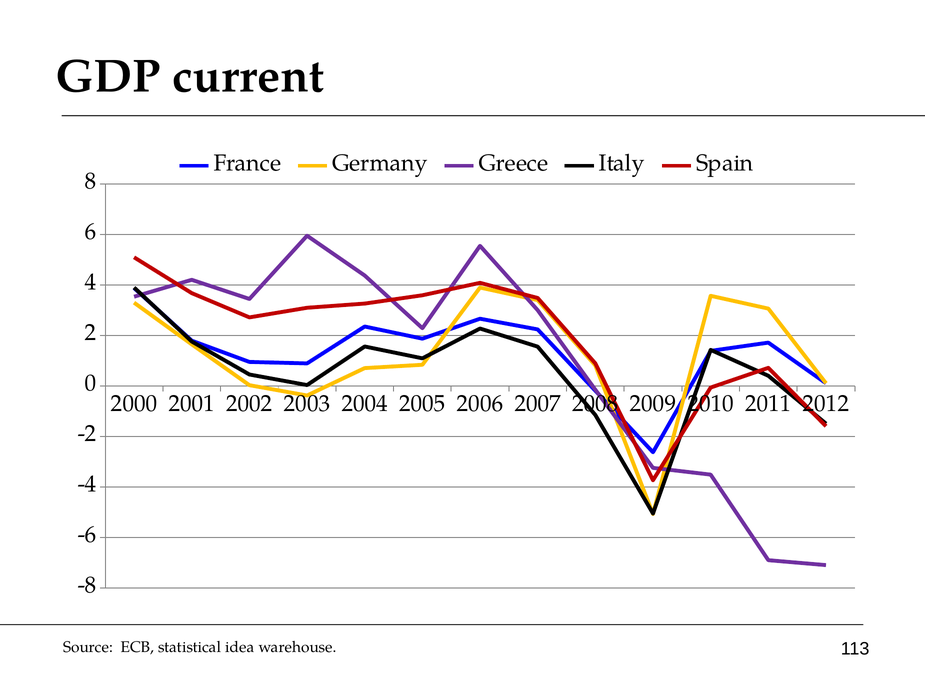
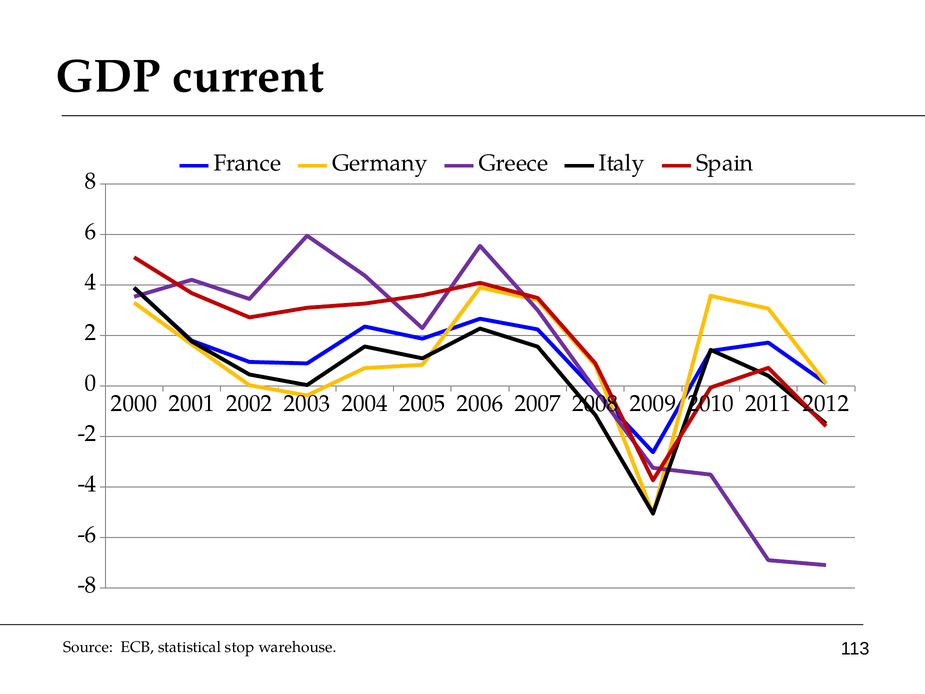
idea: idea -> stop
